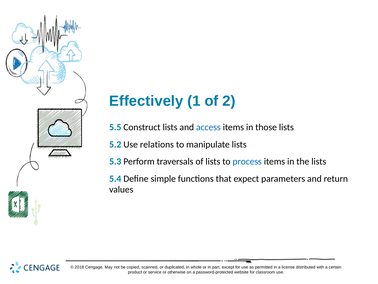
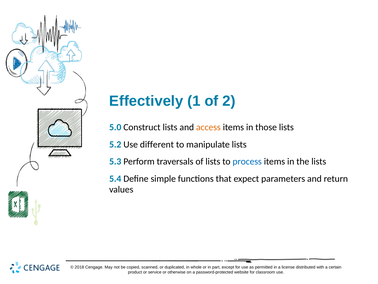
5.5: 5.5 -> 5.0
access colour: blue -> orange
relations: relations -> different
